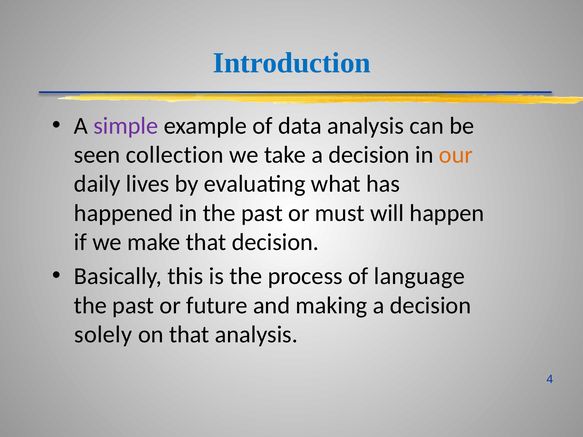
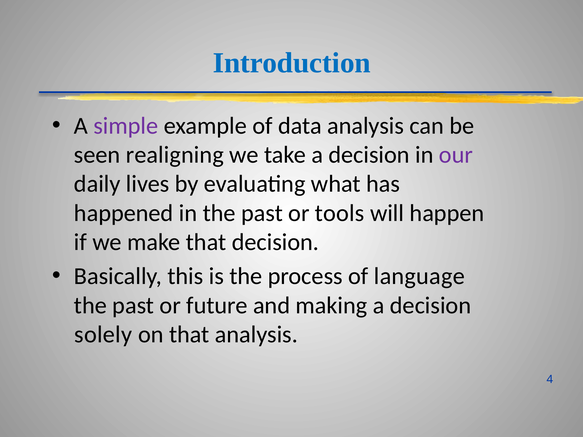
collection: collection -> realigning
our colour: orange -> purple
must: must -> tools
